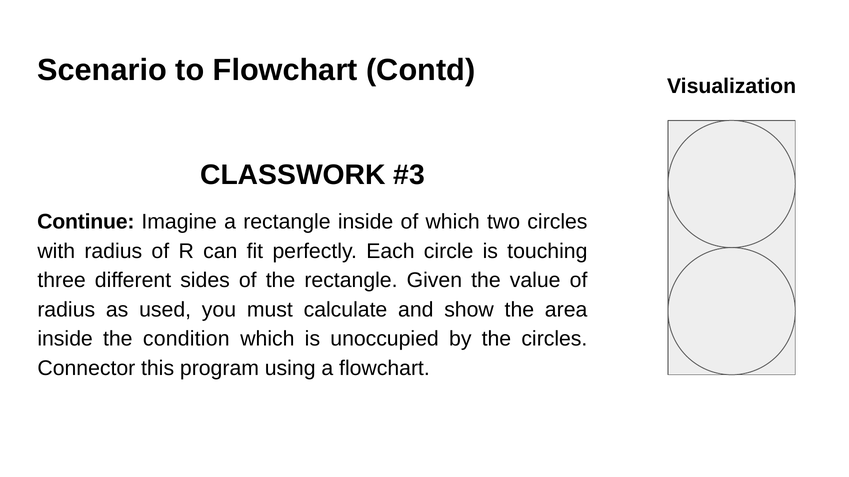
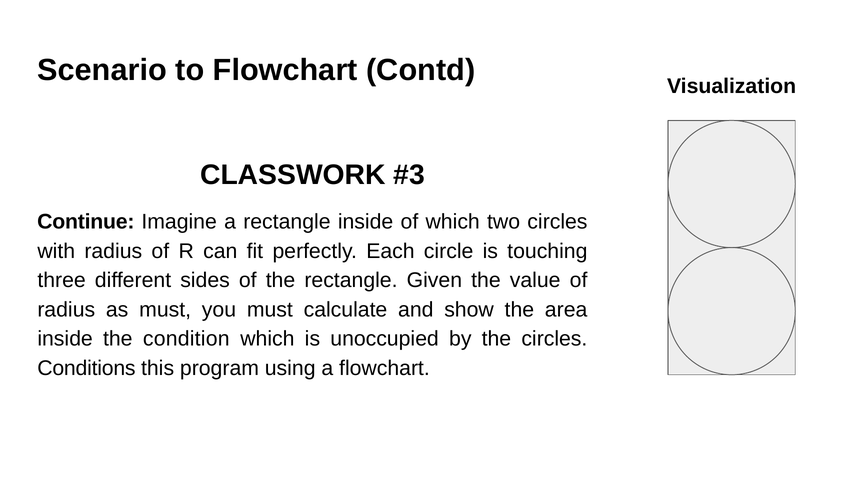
as used: used -> must
Connector: Connector -> Conditions
